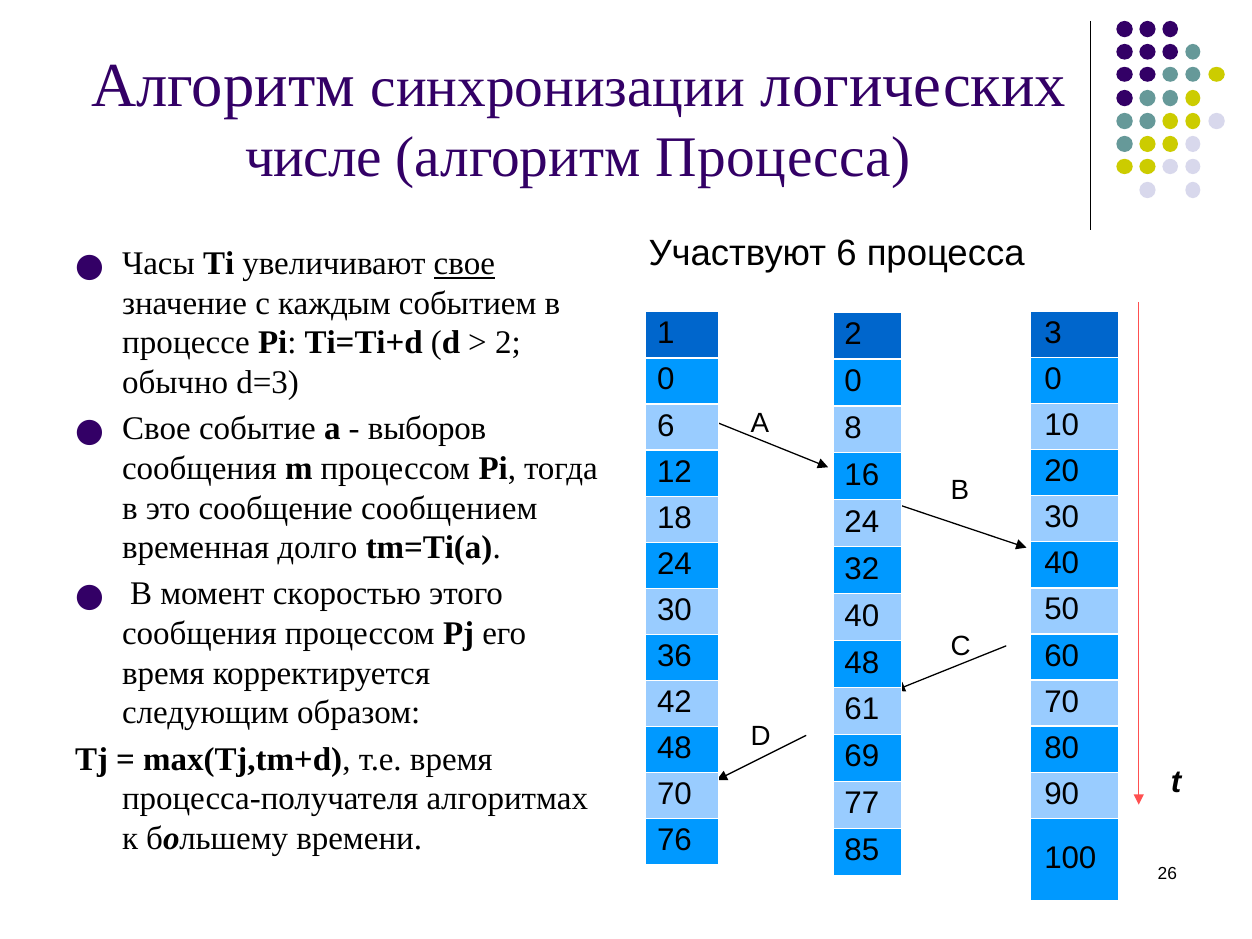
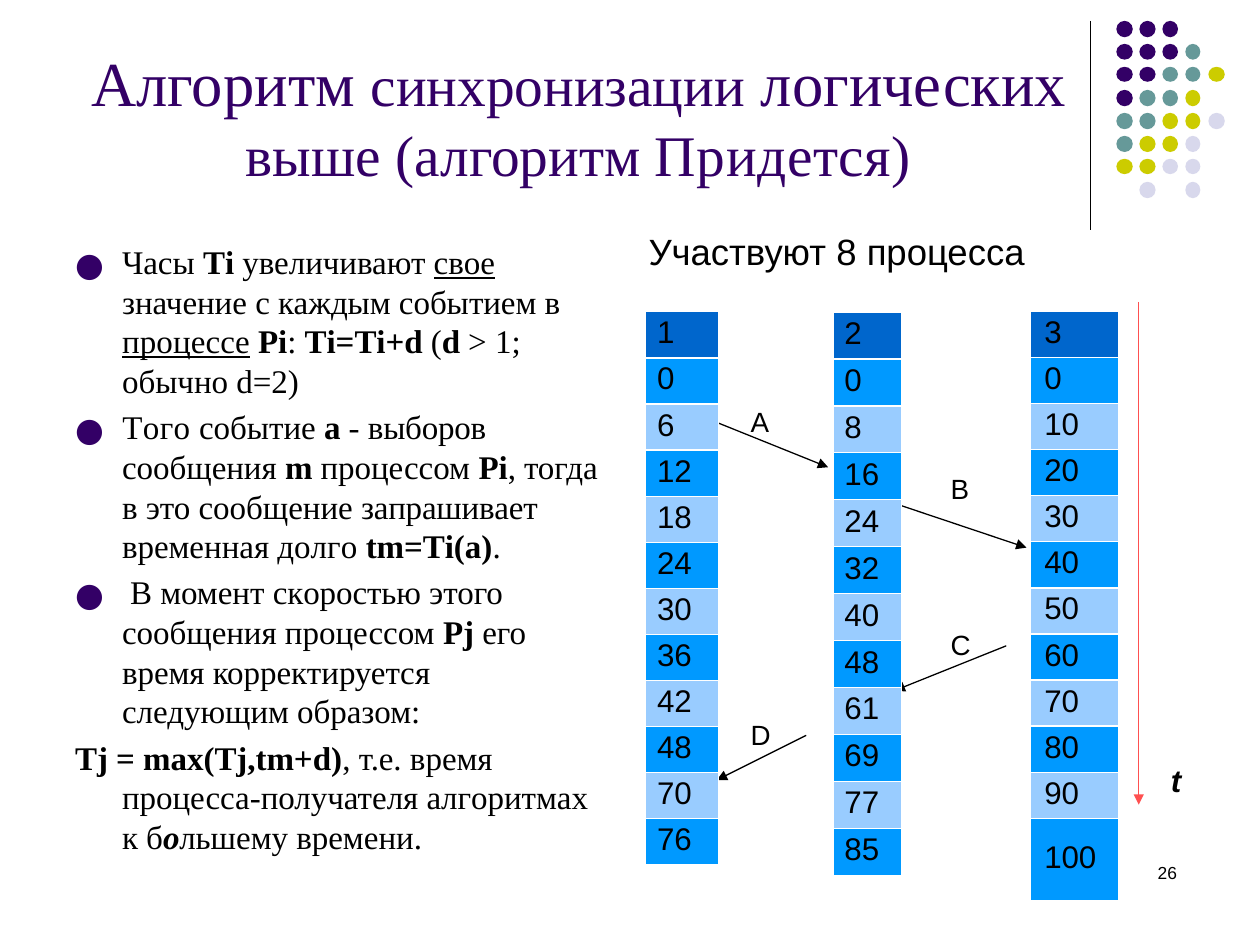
числе: числе -> выше
алгоритм Процесса: Процесса -> Придется
Участвуют 6: 6 -> 8
процессе underline: none -> present
2 at (508, 343): 2 -> 1
d=3: d=3 -> d=2
Свое at (156, 429): Свое -> Того
сообщением: сообщением -> запрашивает
